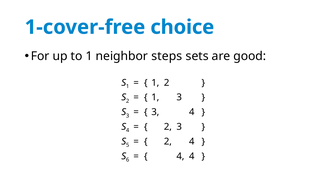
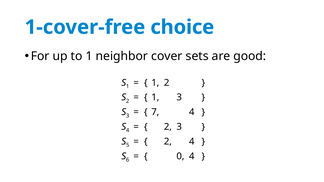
steps: steps -> cover
3 at (155, 112): 3 -> 7
4 at (180, 156): 4 -> 0
